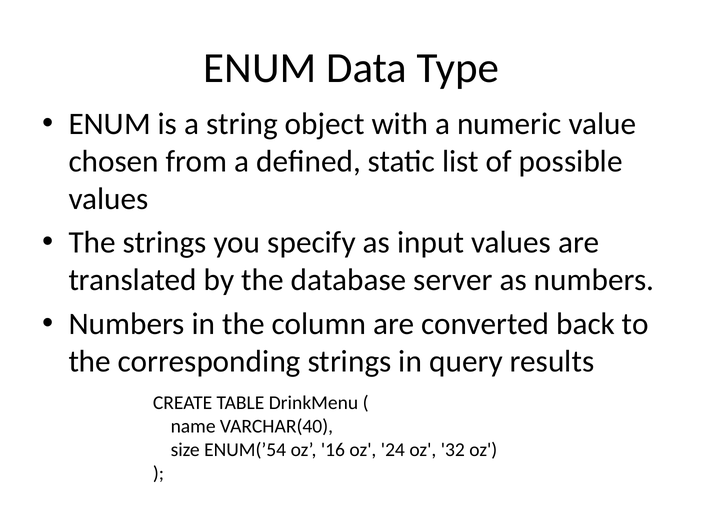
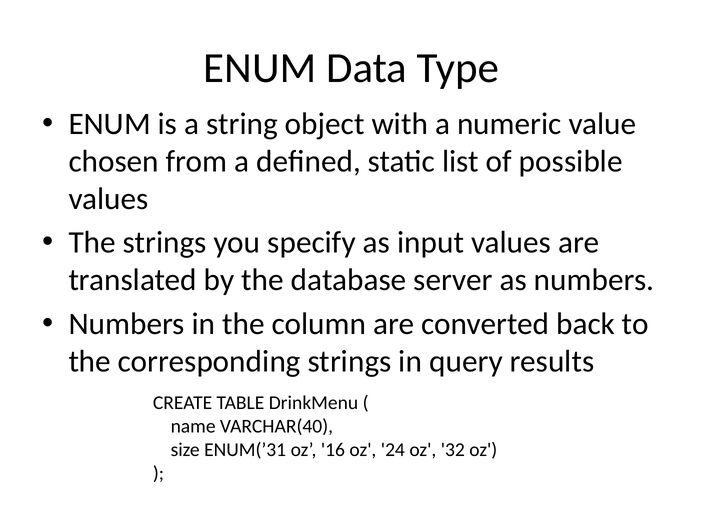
ENUM(’54: ENUM(’54 -> ENUM(’31
